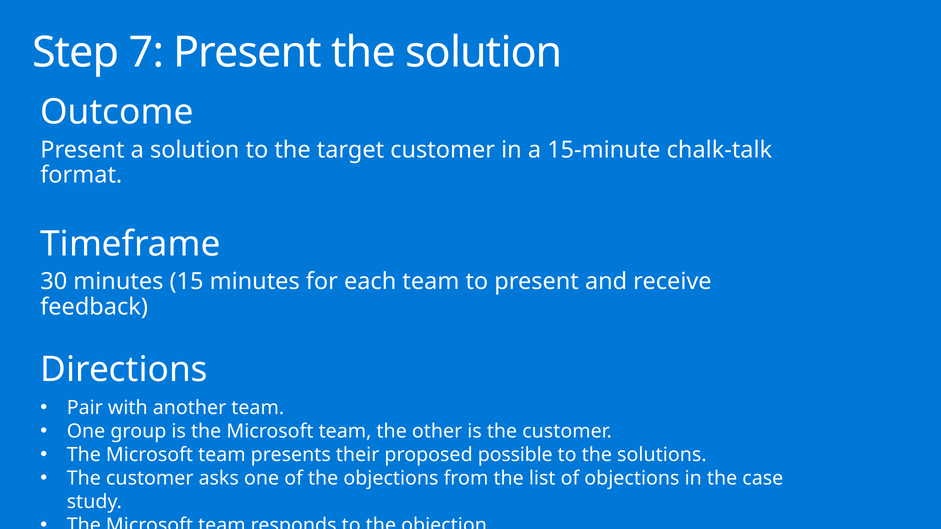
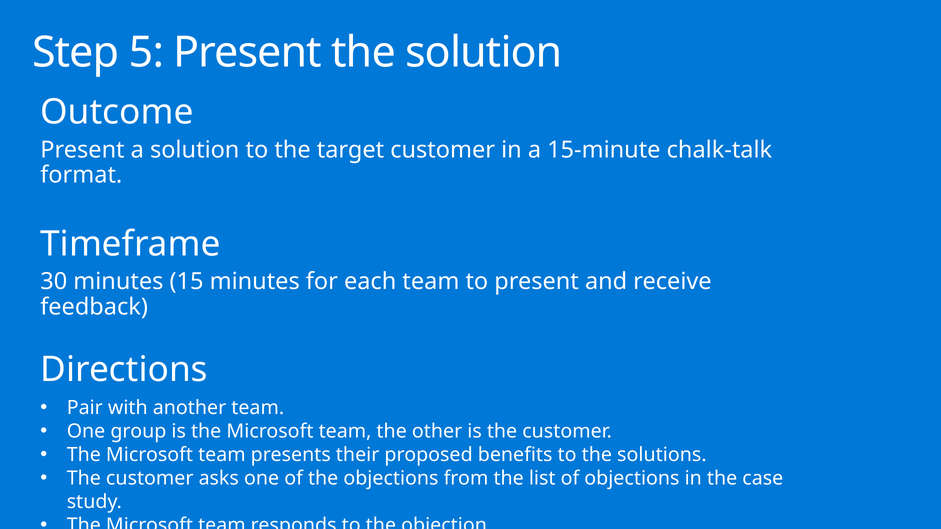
7: 7 -> 5
possible: possible -> benefits
